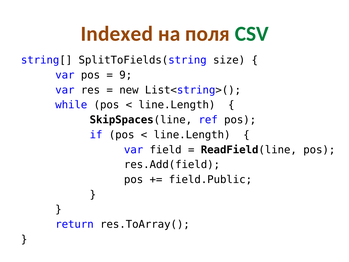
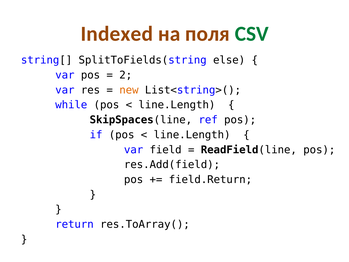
size: size -> else
9: 9 -> 2
new colour: black -> orange
field.Public: field.Public -> field.Return
